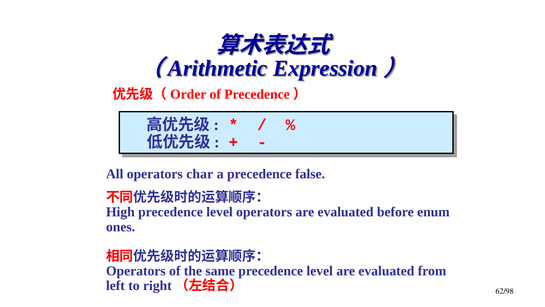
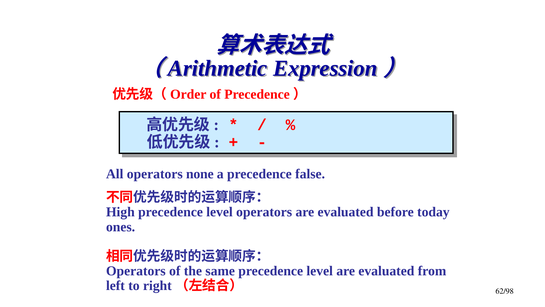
char: char -> none
enum: enum -> today
